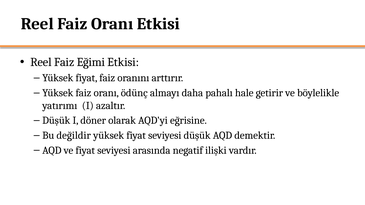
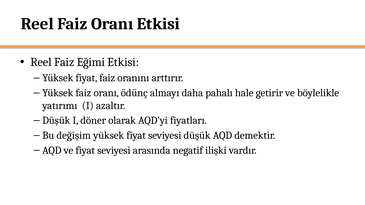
eğrisine: eğrisine -> fiyatları
değildir: değildir -> değişim
